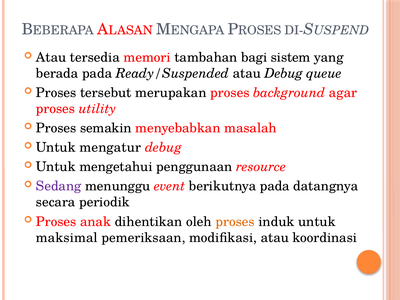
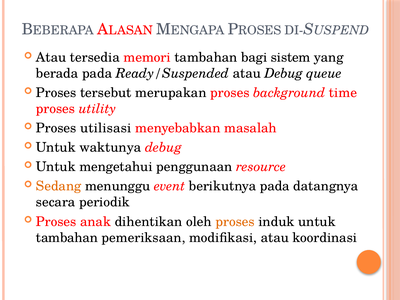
agar: agar -> time
semakin: semakin -> utilisasi
mengatur: mengatur -> waktunya
Sedang colour: purple -> orange
maksimal at (67, 238): maksimal -> tambahan
